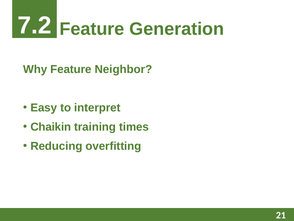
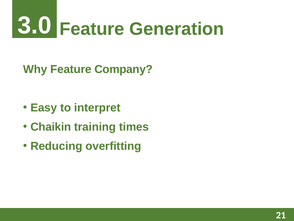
7.2: 7.2 -> 3.0
Neighbor: Neighbor -> Company
